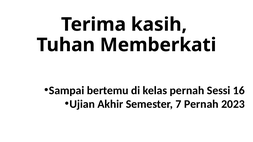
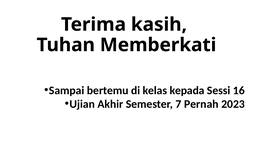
kelas pernah: pernah -> kepada
